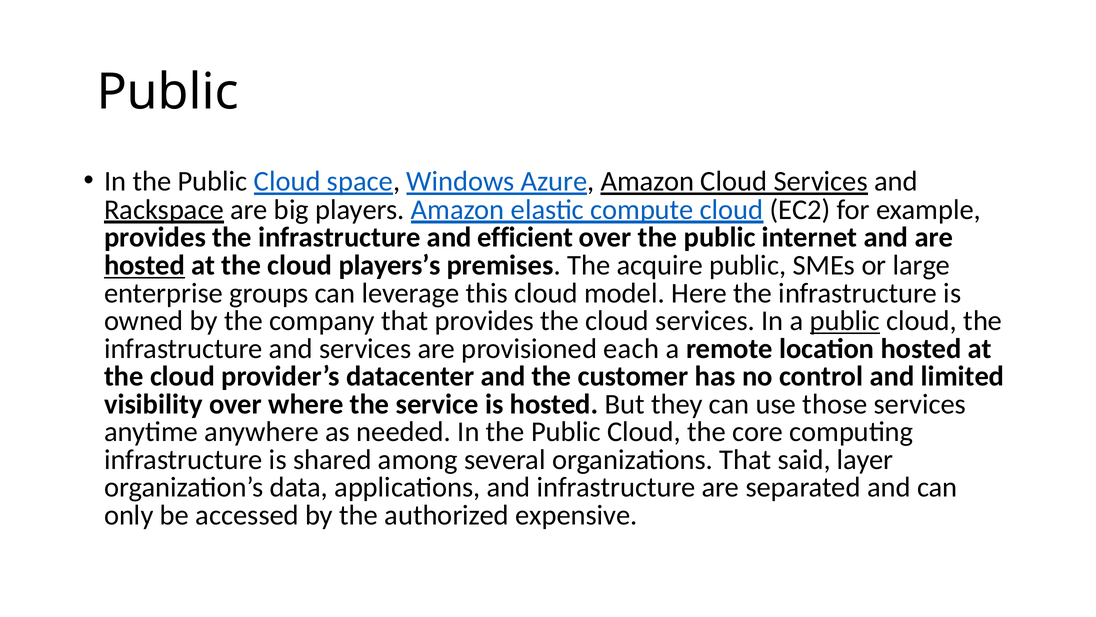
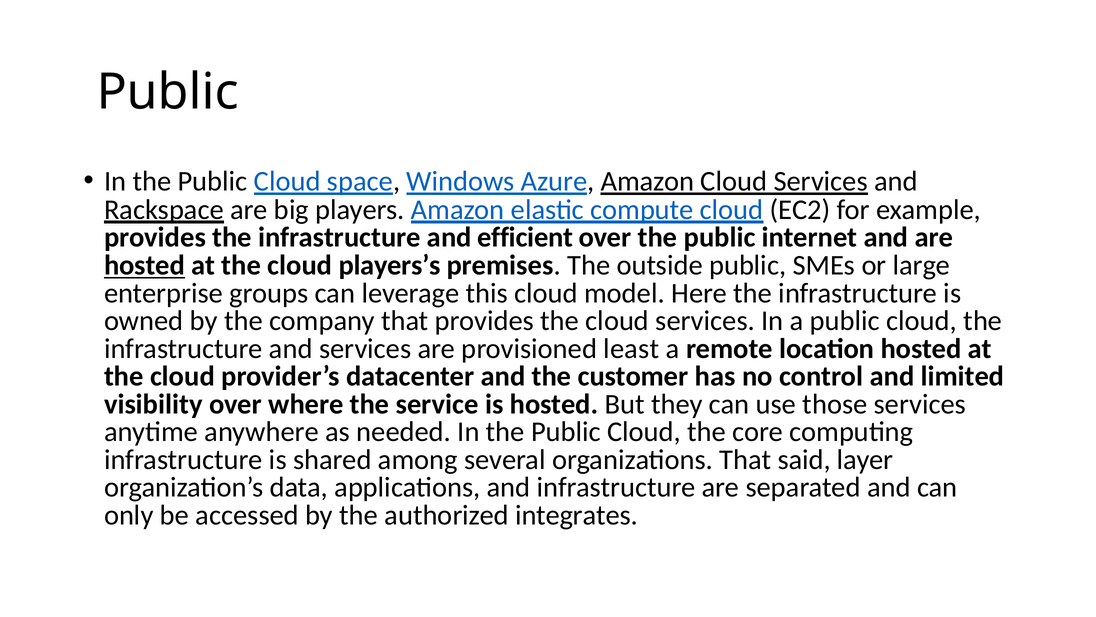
acquire: acquire -> outside
public at (845, 321) underline: present -> none
each: each -> least
expensive: expensive -> integrates
